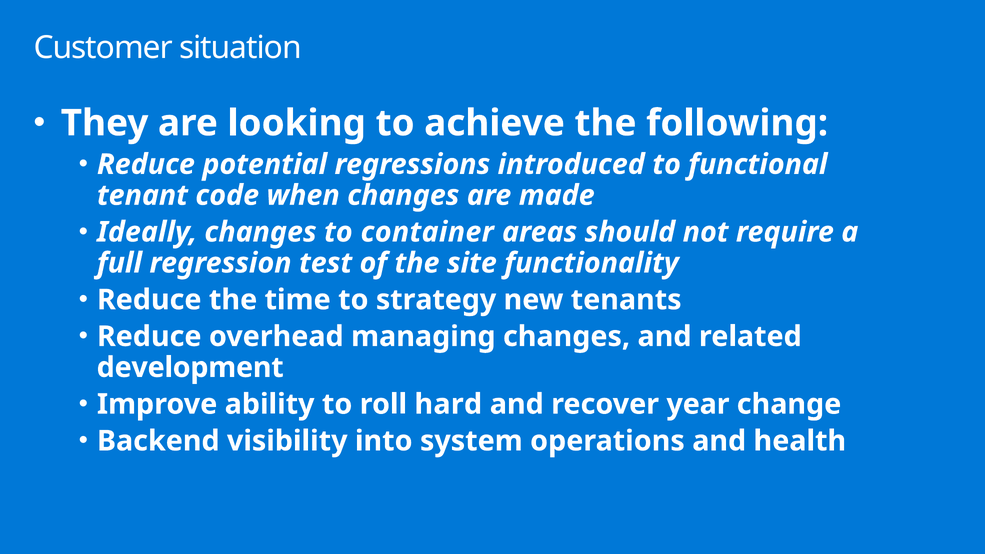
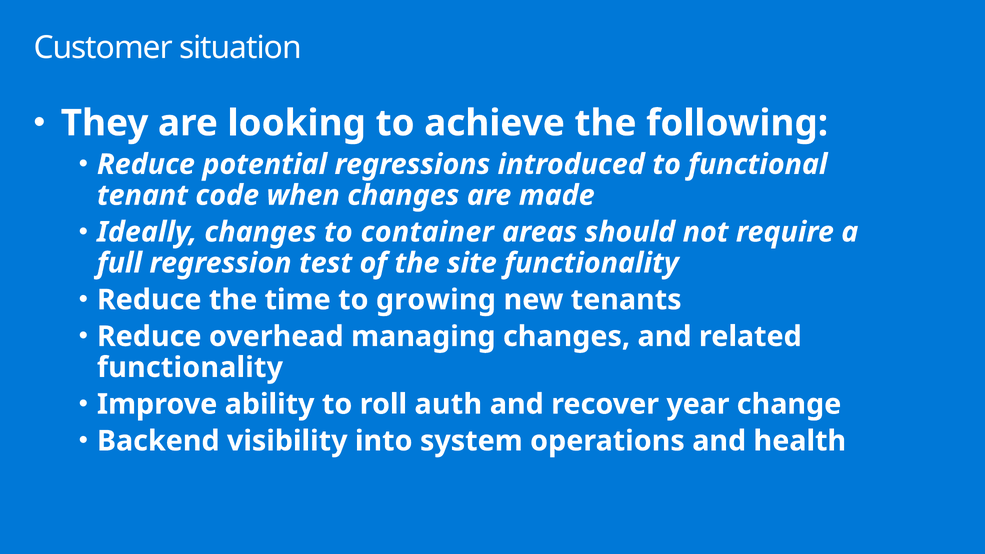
strategy: strategy -> growing
development at (190, 368): development -> functionality
hard: hard -> auth
